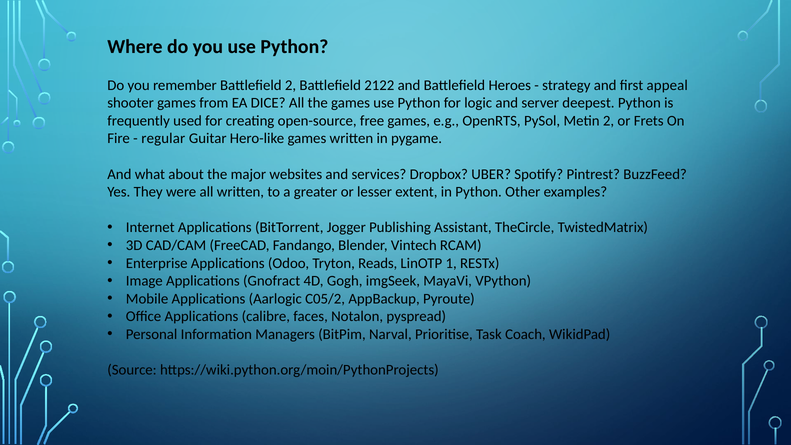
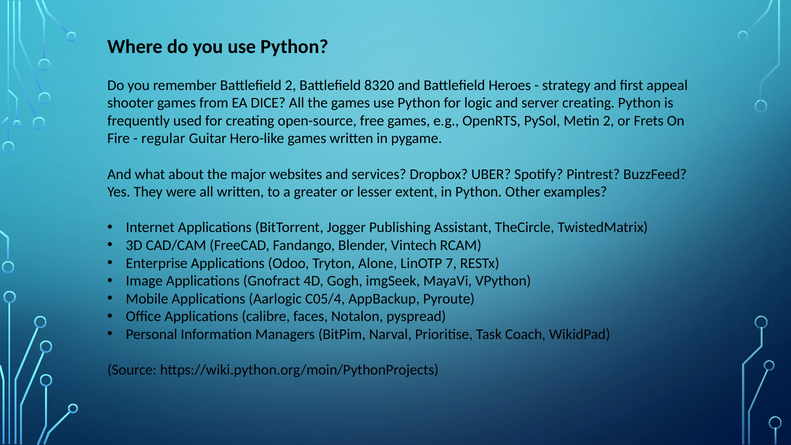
2122: 2122 -> 8320
server deepest: deepest -> creating
Reads: Reads -> Alone
1: 1 -> 7
C05/2: C05/2 -> C05/4
